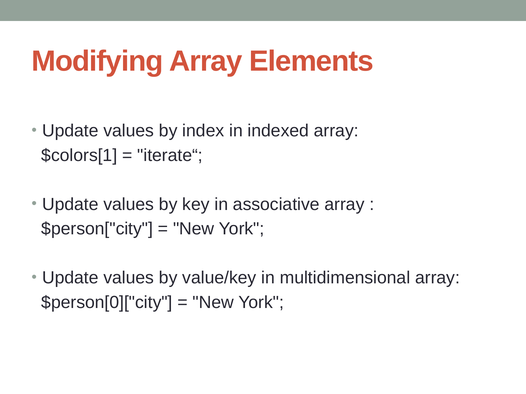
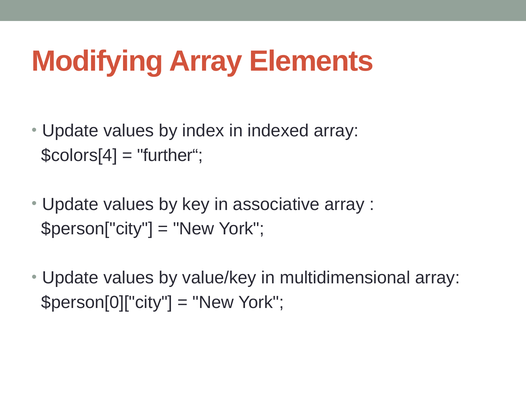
$colors[1: $colors[1 -> $colors[4
iterate“: iterate“ -> further“
